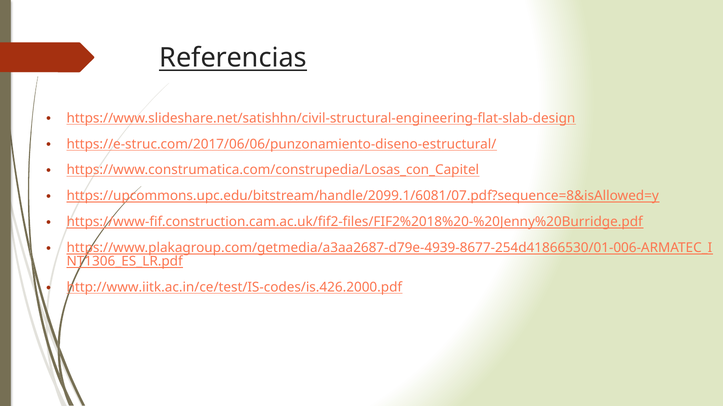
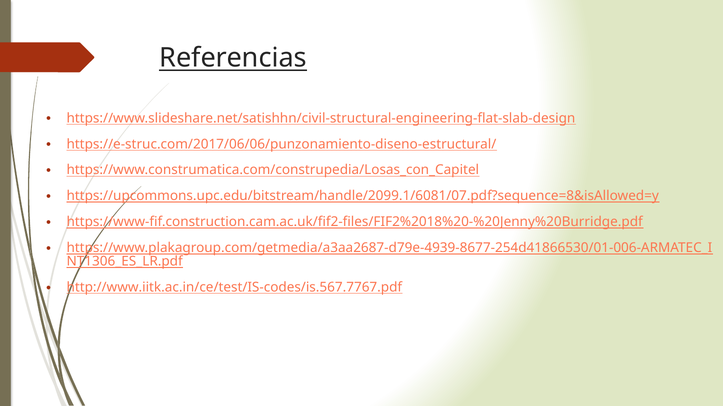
http://www.iitk.ac.in/ce/test/IS-codes/is.426.2000.pdf: http://www.iitk.ac.in/ce/test/IS-codes/is.426.2000.pdf -> http://www.iitk.ac.in/ce/test/IS-codes/is.567.7767.pdf
